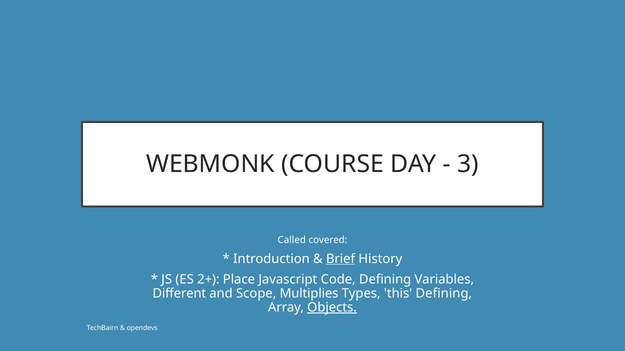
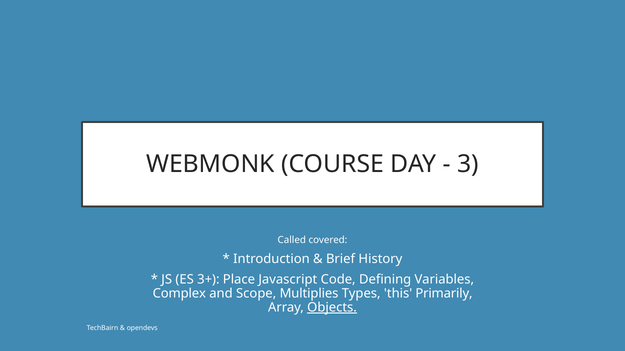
Brief underline: present -> none
2+: 2+ -> 3+
Different: Different -> Complex
this Defining: Defining -> Primarily
